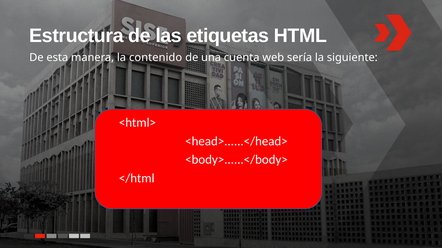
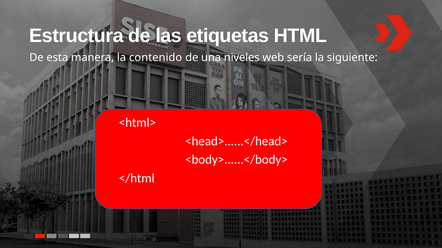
cuenta: cuenta -> niveles
